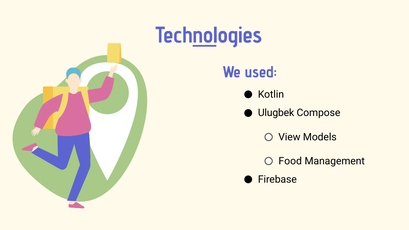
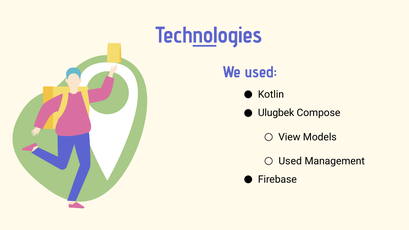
Food at (290, 161): Food -> Used
